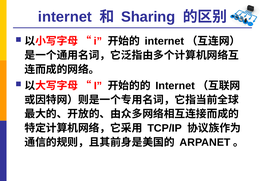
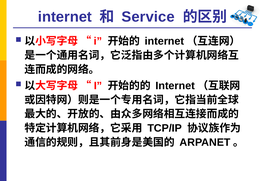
Sharing: Sharing -> Service
